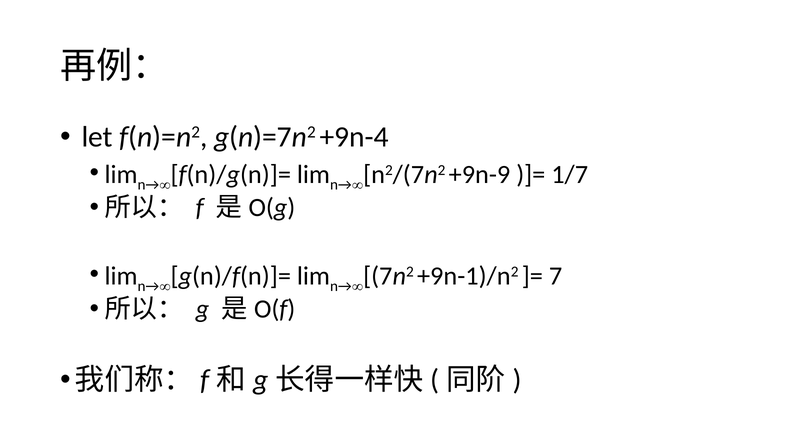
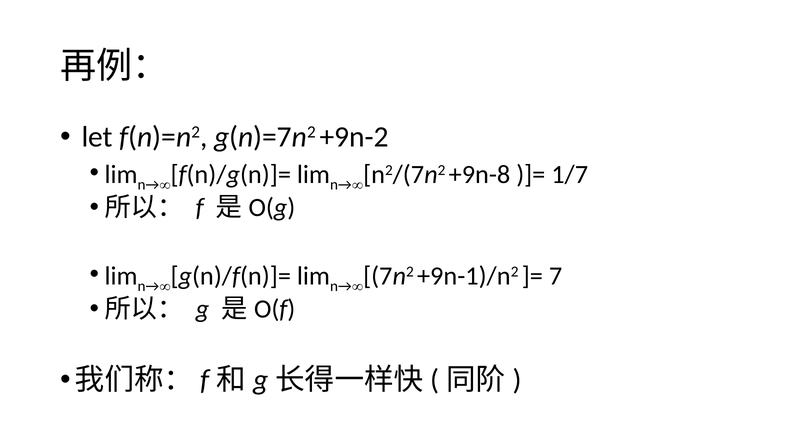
+9n-4: +9n-4 -> +9n-2
+9n-9: +9n-9 -> +9n-8
